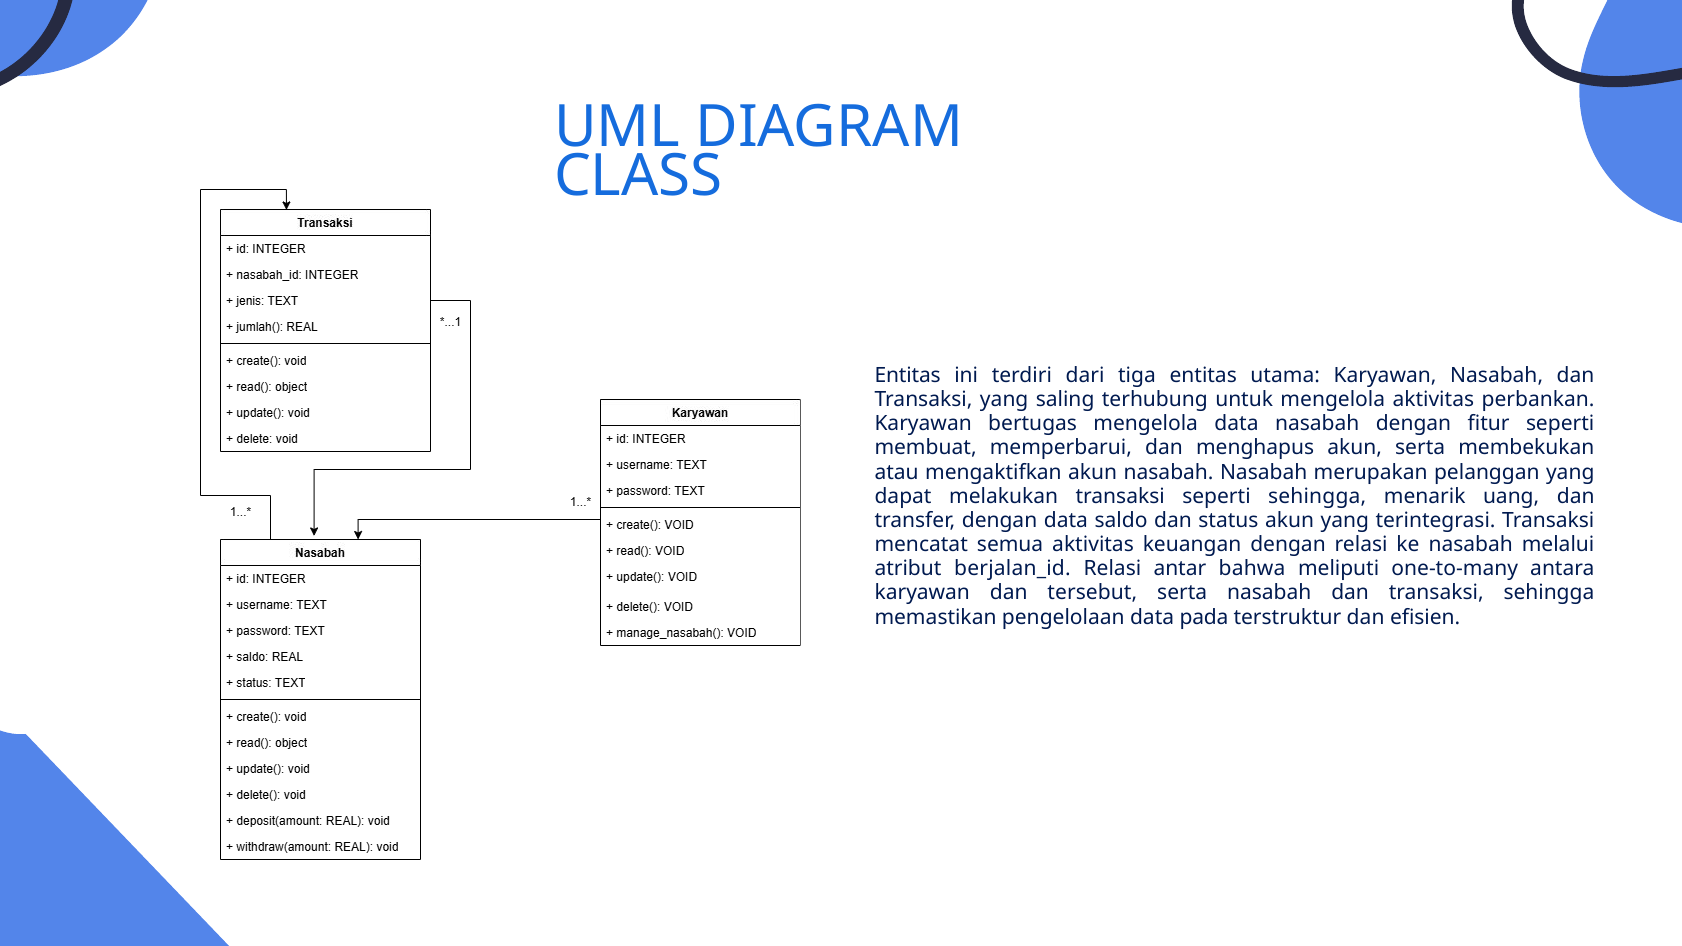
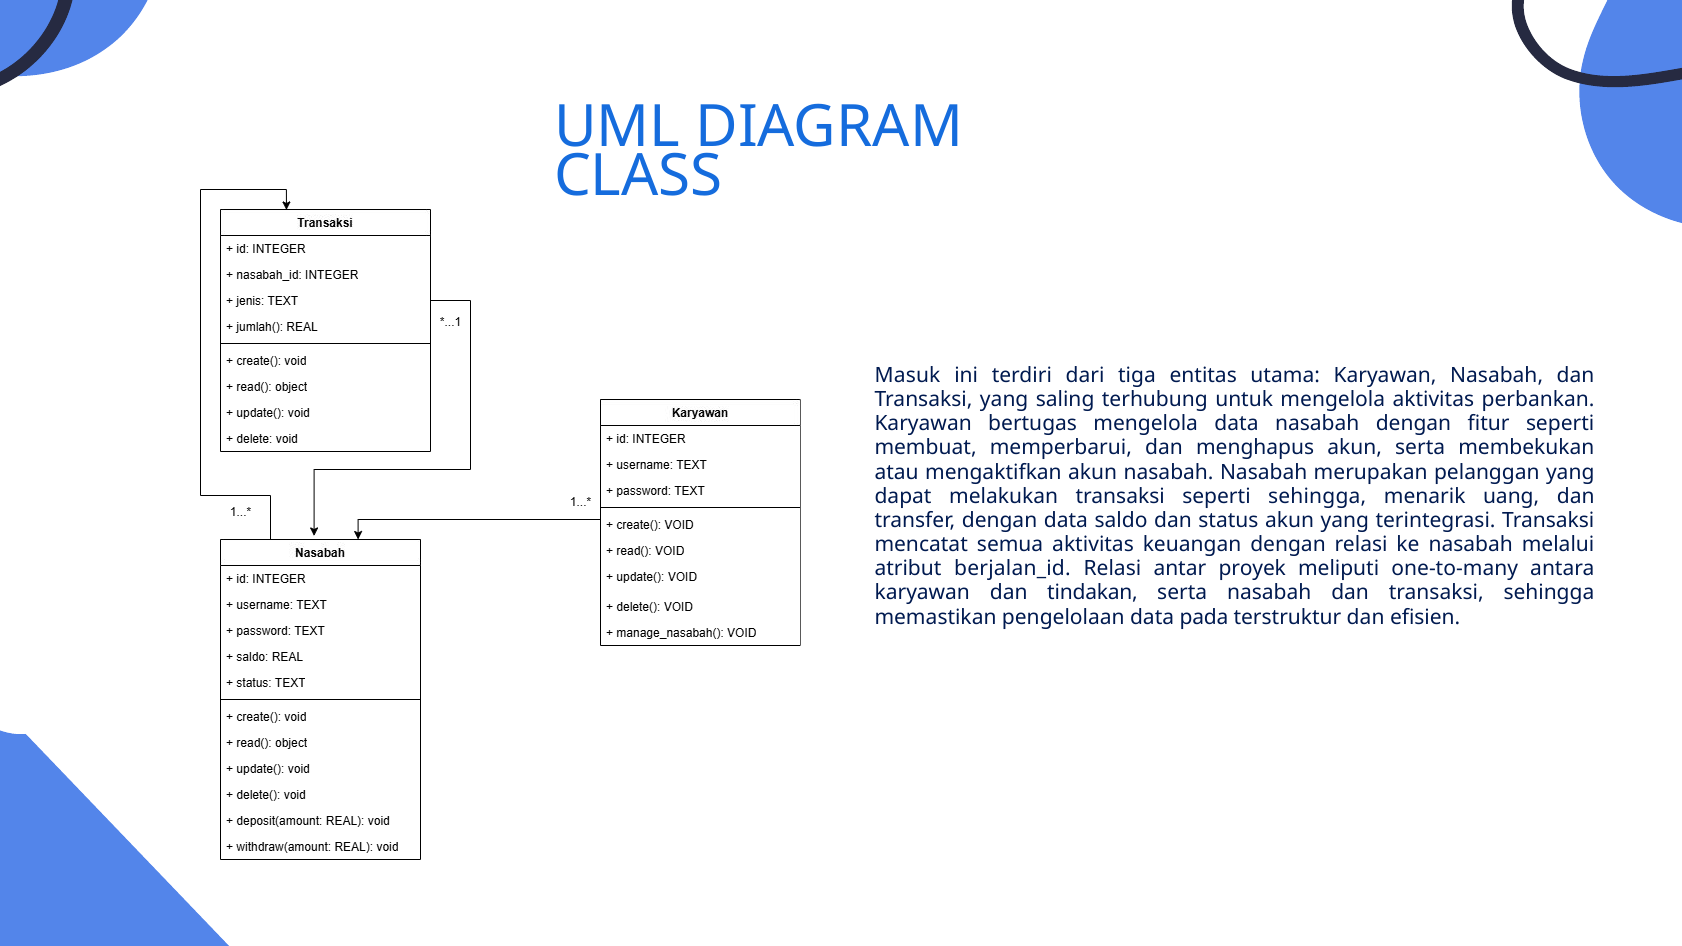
Entitas at (908, 376): Entitas -> Masuk
bahwa: bahwa -> proyek
tersebut: tersebut -> tindakan
